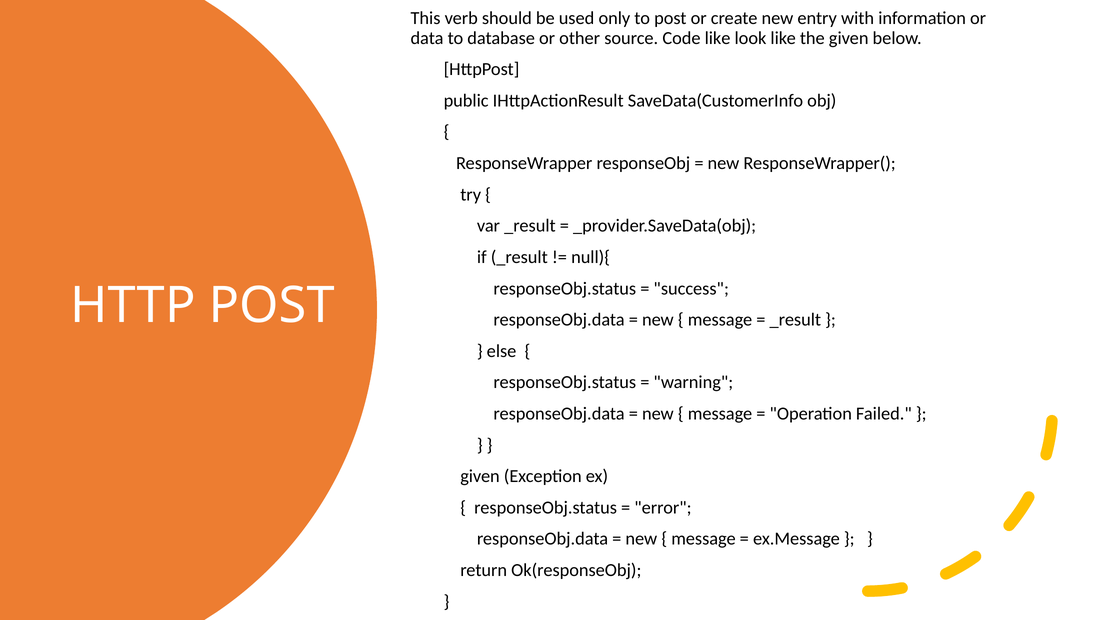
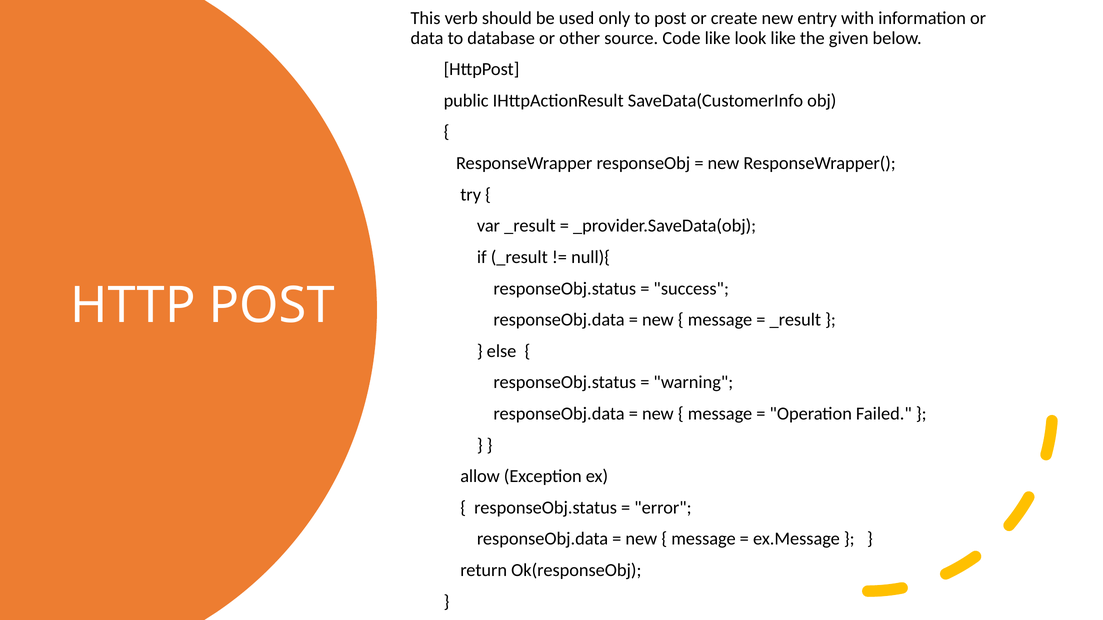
given at (480, 477): given -> allow
